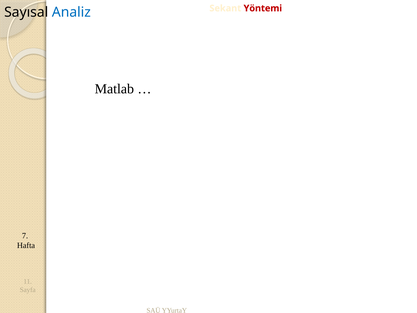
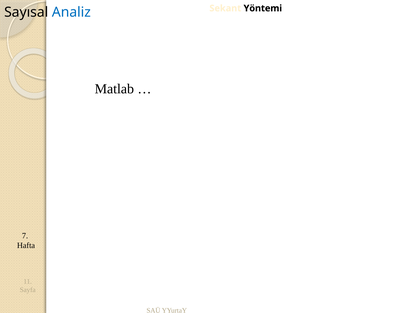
Yöntemi colour: red -> black
